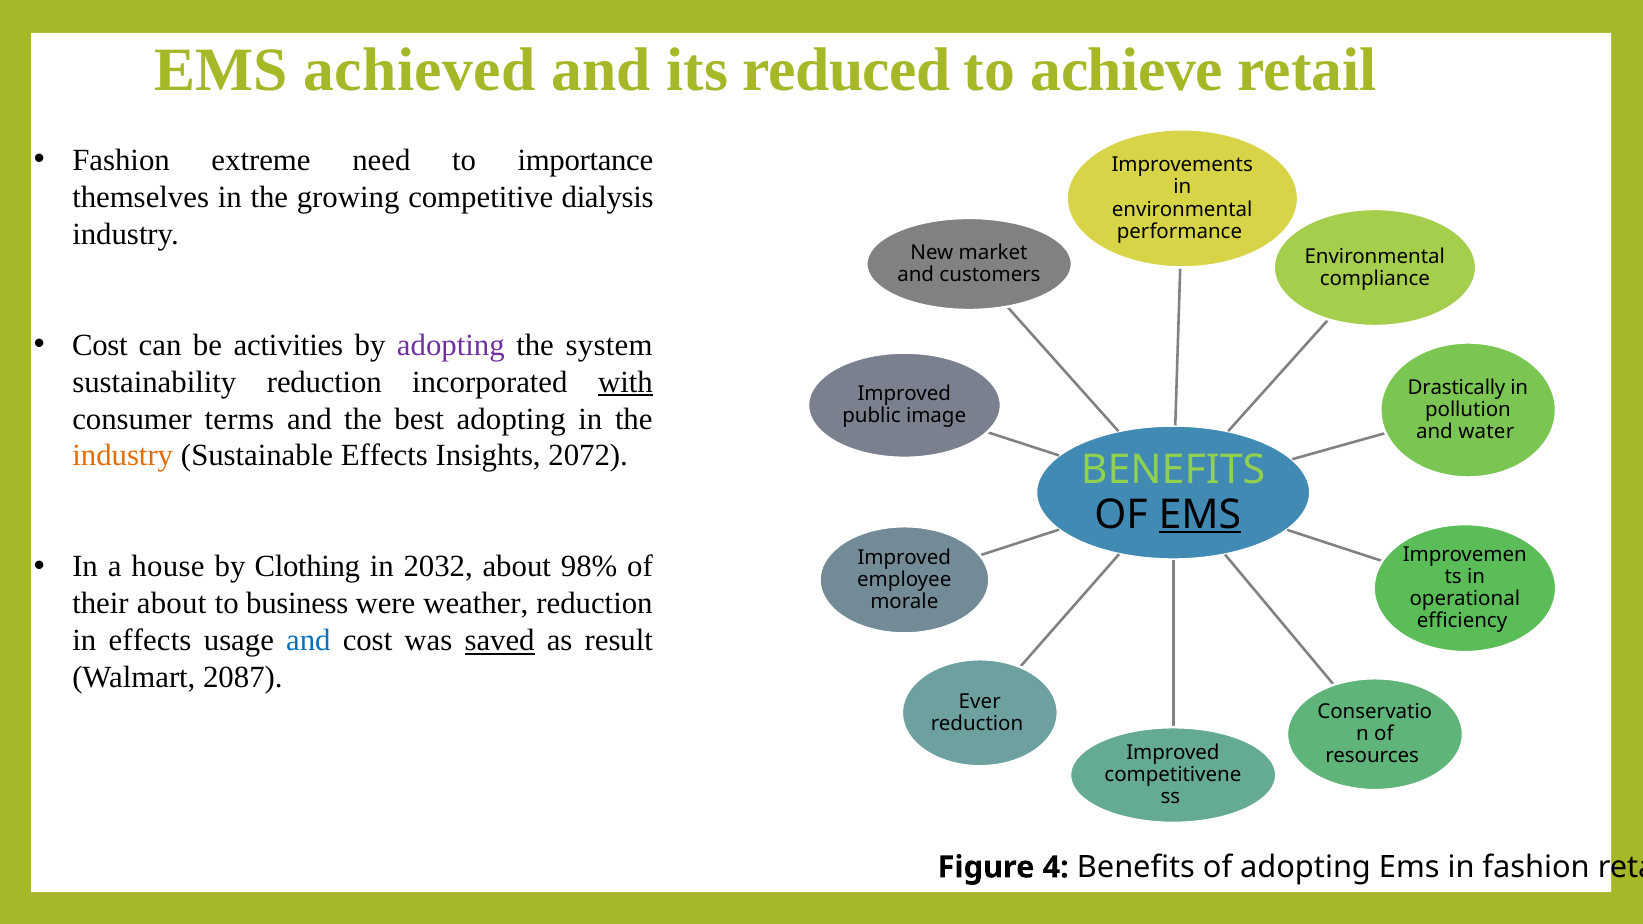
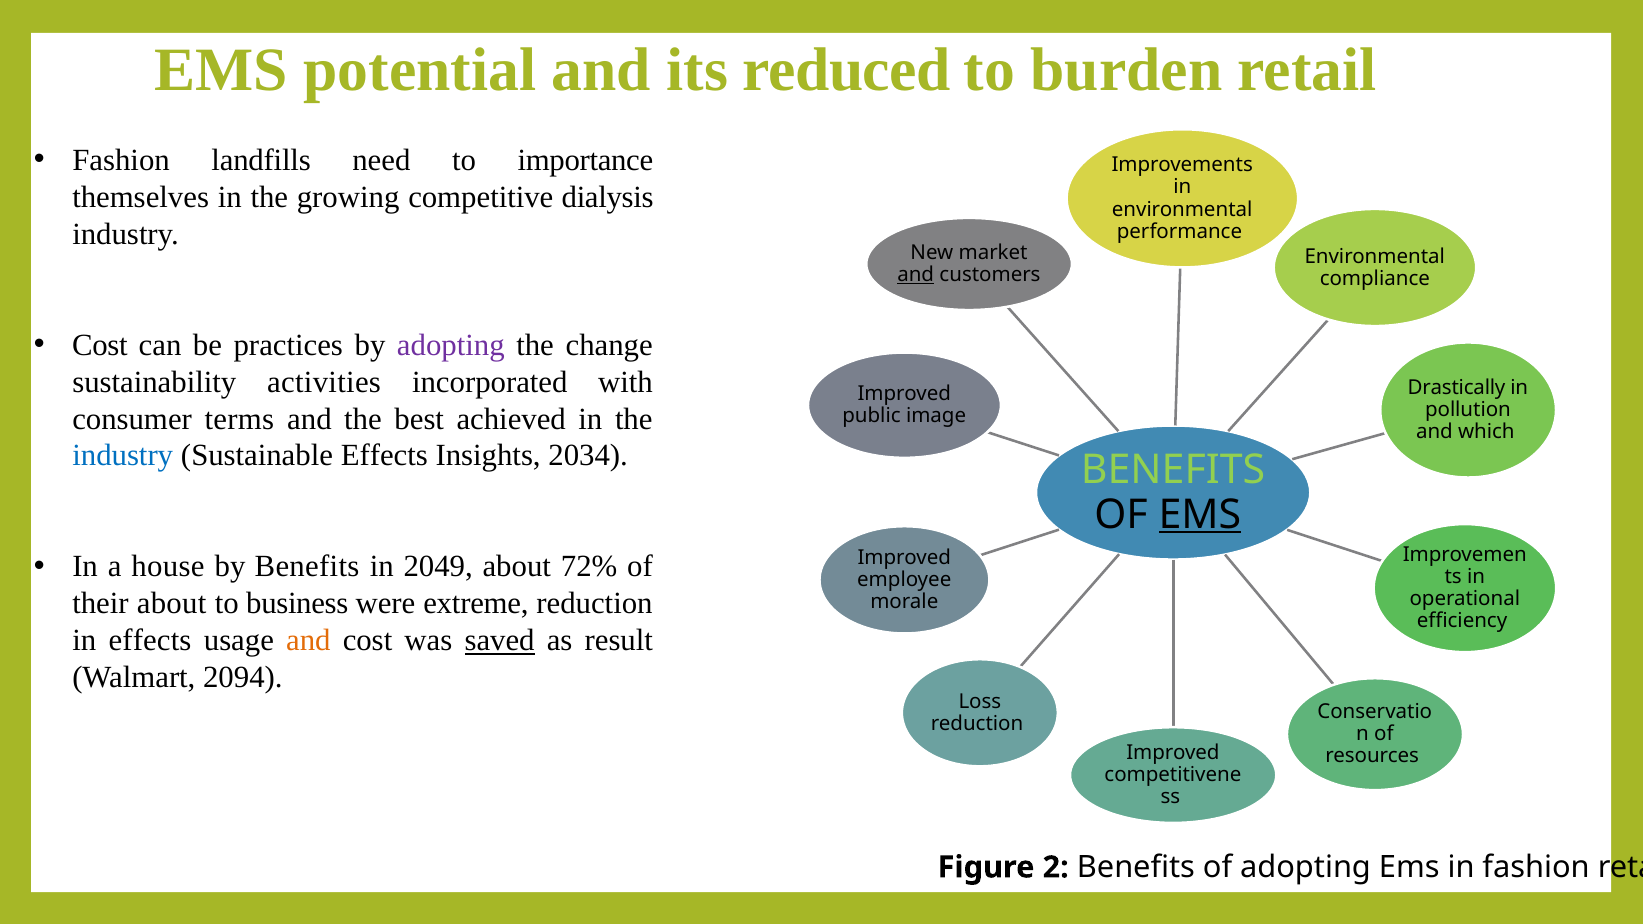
achieved: achieved -> potential
achieve: achieve -> burden
extreme: extreme -> landfills
and at (916, 275) underline: none -> present
activities: activities -> practices
system: system -> change
sustainability reduction: reduction -> activities
with underline: present -> none
best adopting: adopting -> achieved
water: water -> which
industry at (123, 456) colour: orange -> blue
2072: 2072 -> 2034
by Clothing: Clothing -> Benefits
2032: 2032 -> 2049
98%: 98% -> 72%
weather: weather -> extreme
and at (308, 641) colour: blue -> orange
2087: 2087 -> 2094
Ever: Ever -> Loss
4: 4 -> 2
